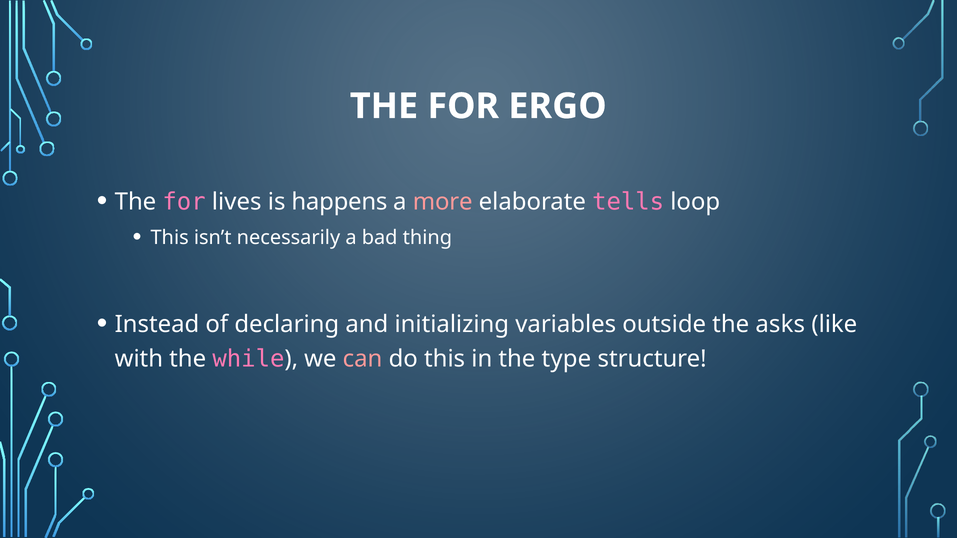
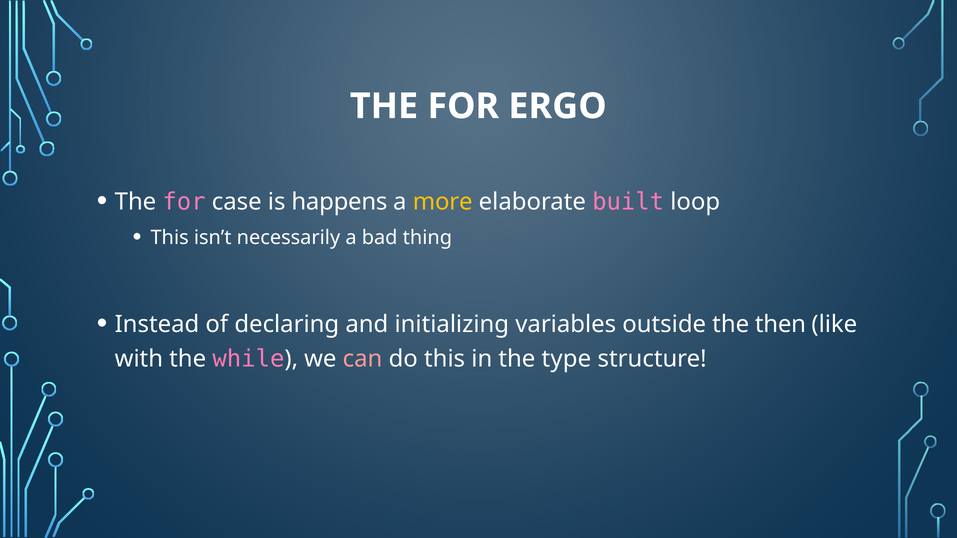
lives: lives -> case
more colour: pink -> yellow
tells: tells -> built
asks: asks -> then
